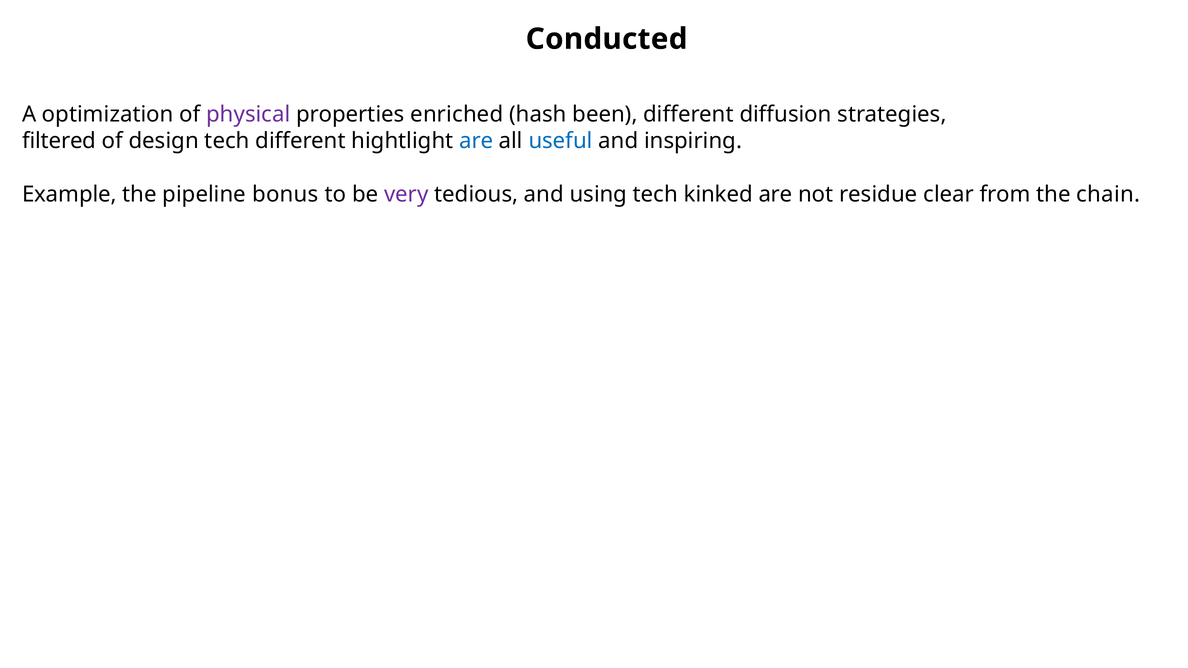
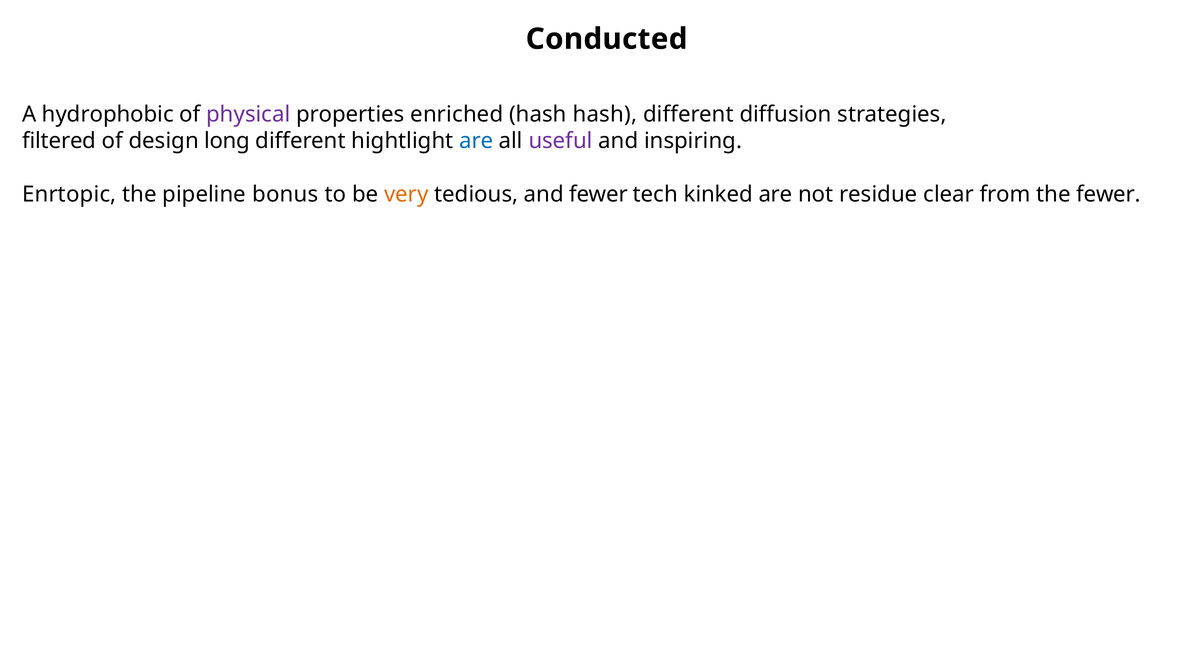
optimization: optimization -> hydrophobic
hash been: been -> hash
design tech: tech -> long
useful colour: blue -> purple
Example: Example -> Enrtopic
very colour: purple -> orange
and using: using -> fewer
the chain: chain -> fewer
